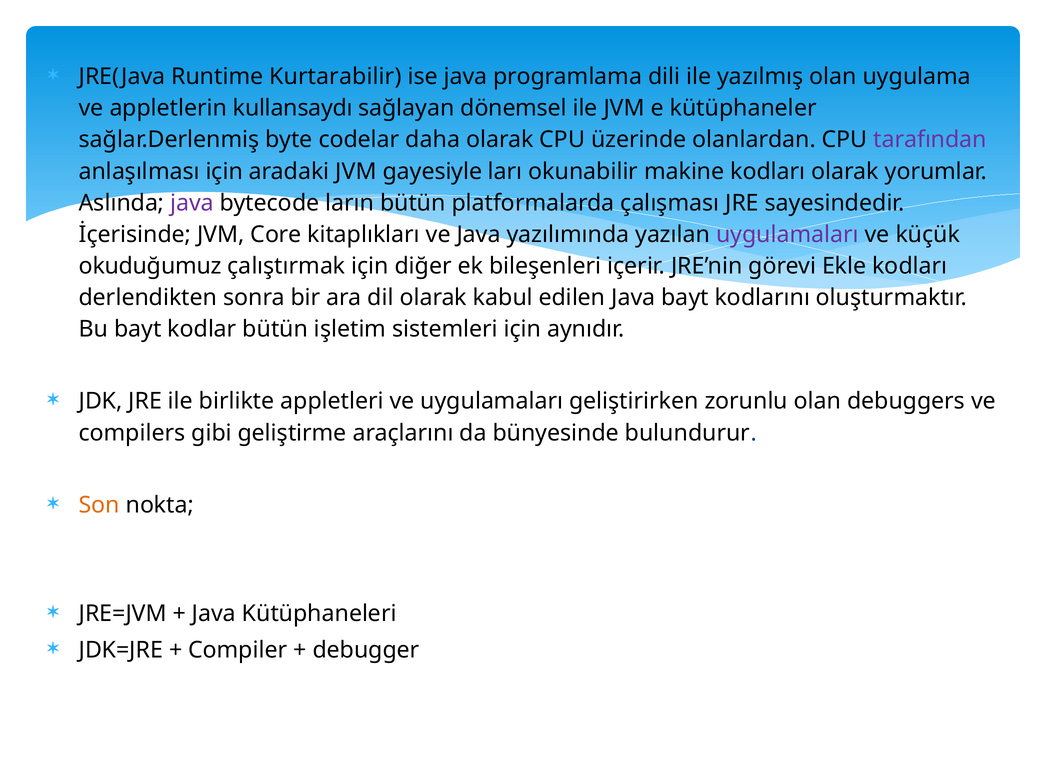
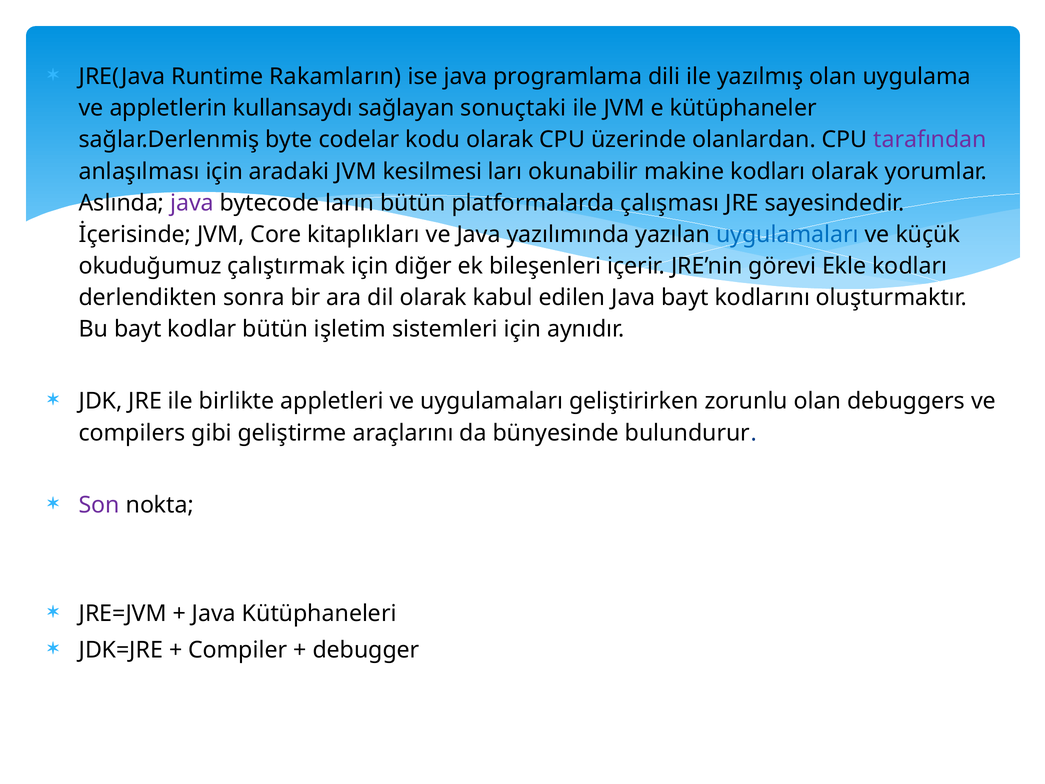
Kurtarabilir: Kurtarabilir -> Rakamların
dönemsel: dönemsel -> sonuçtaki
daha: daha -> kodu
gayesiyle: gayesiyle -> kesilmesi
uygulamaları at (787, 234) colour: purple -> blue
Son colour: orange -> purple
